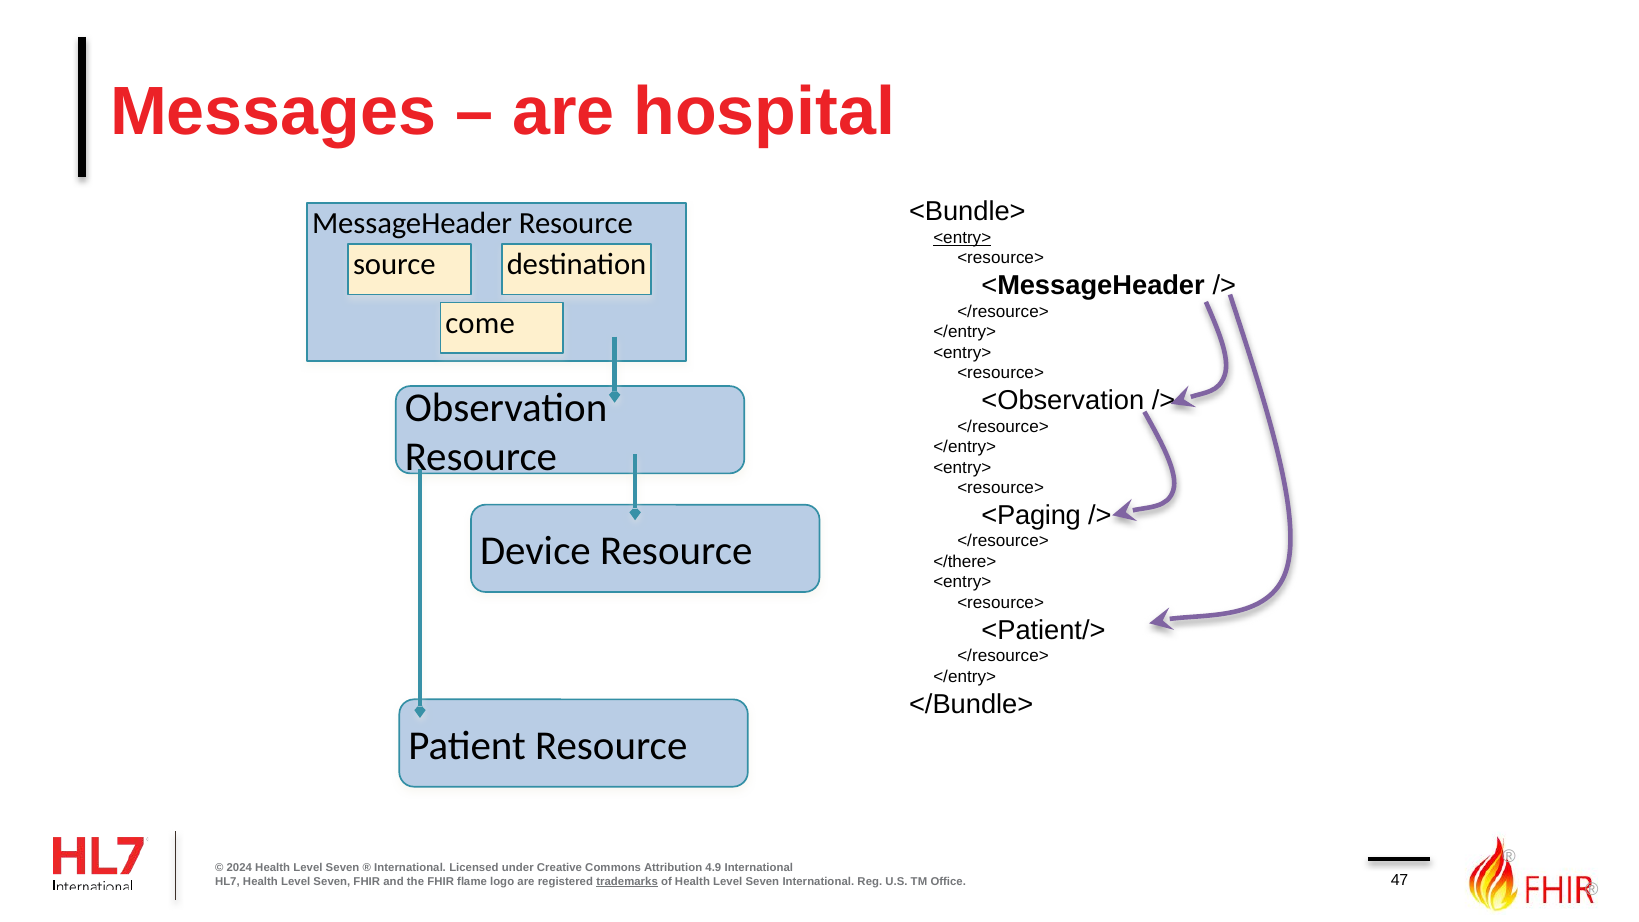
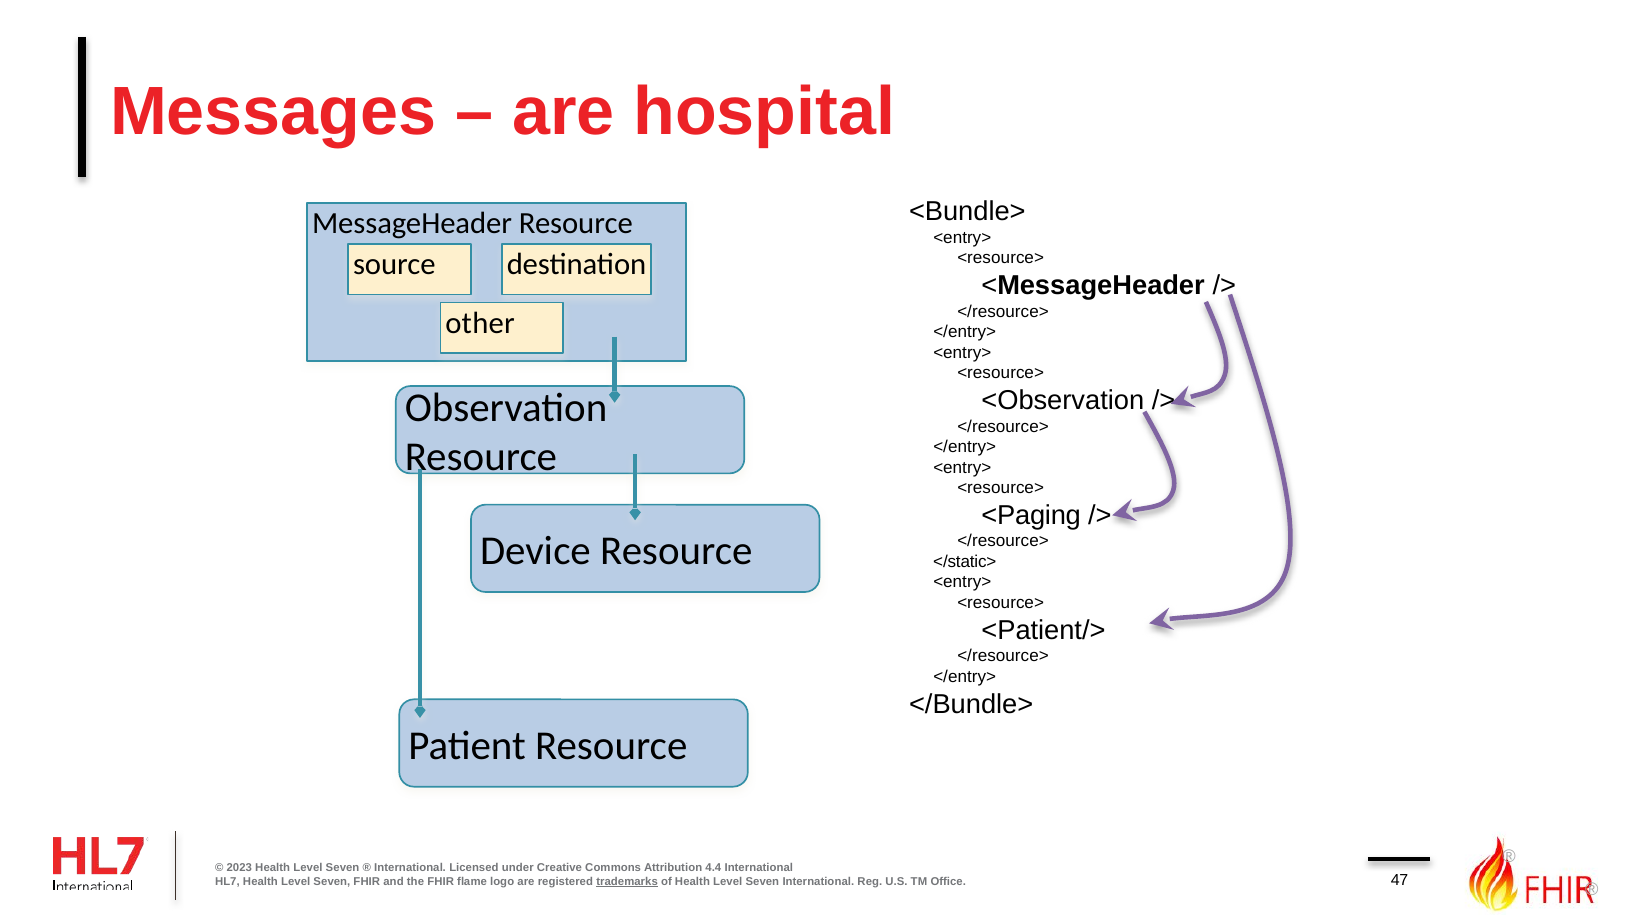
<entry> at (962, 238) underline: present -> none
come: come -> other
</there>: </there> -> </static>
2024: 2024 -> 2023
4.9: 4.9 -> 4.4
